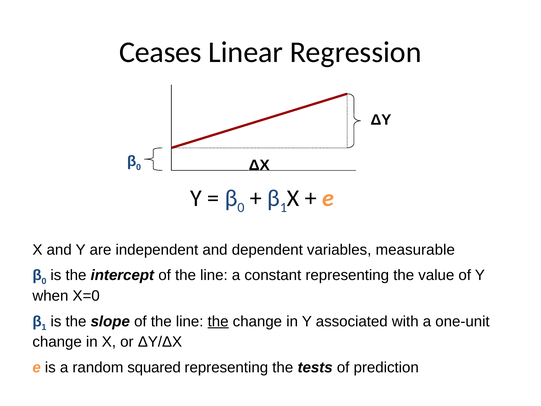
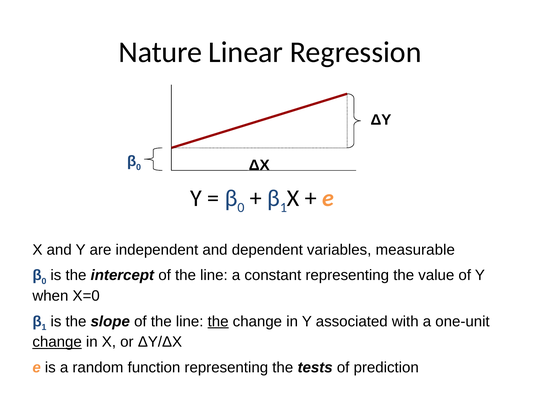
Ceases: Ceases -> Nature
change at (57, 342) underline: none -> present
squared: squared -> function
